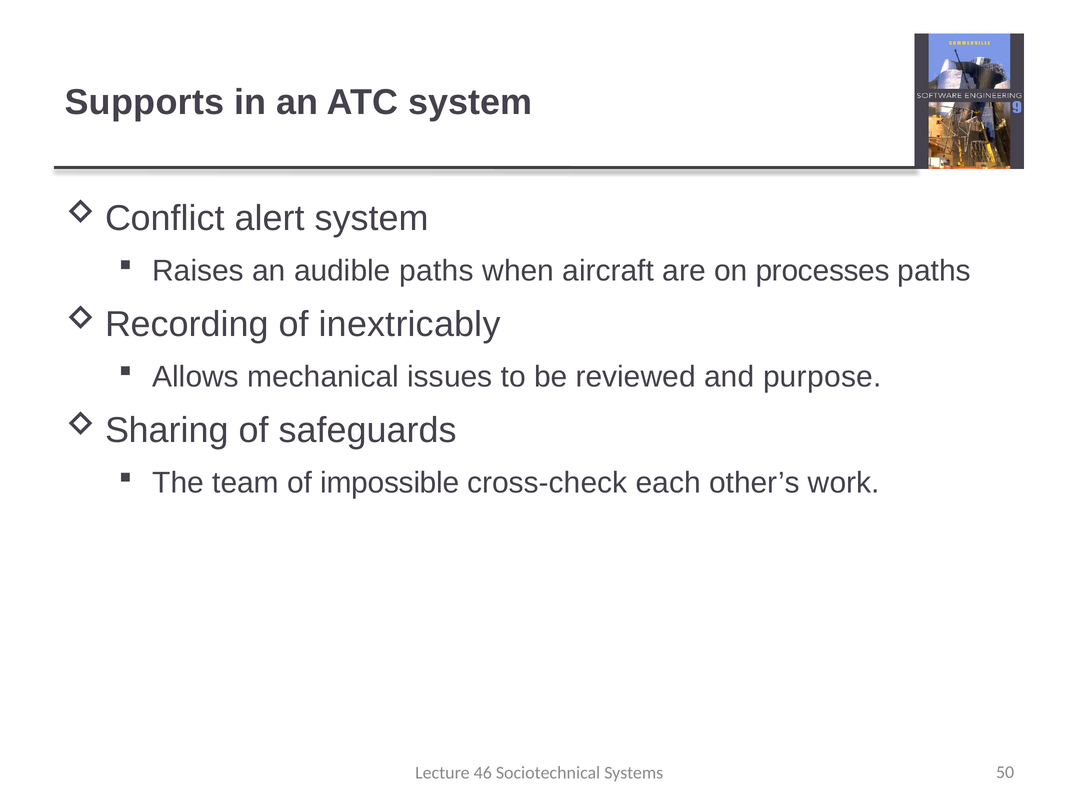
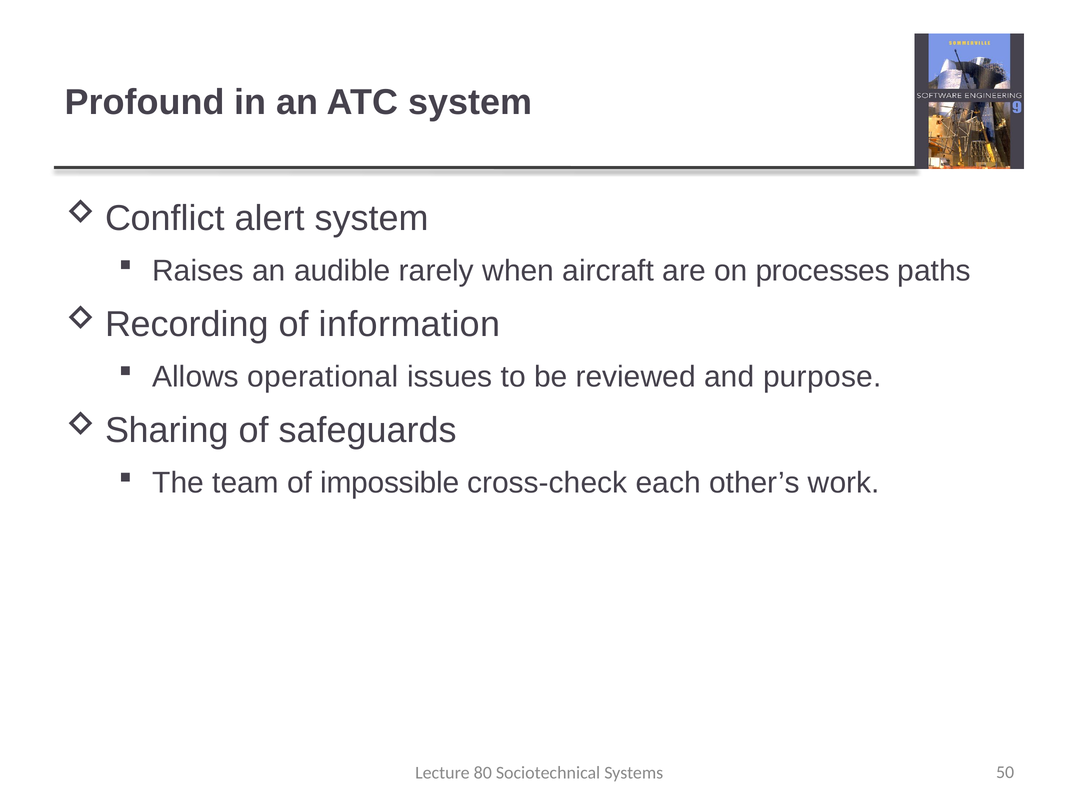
Supports: Supports -> Profound
audible paths: paths -> rarely
inextricably: inextricably -> information
mechanical: mechanical -> operational
46: 46 -> 80
